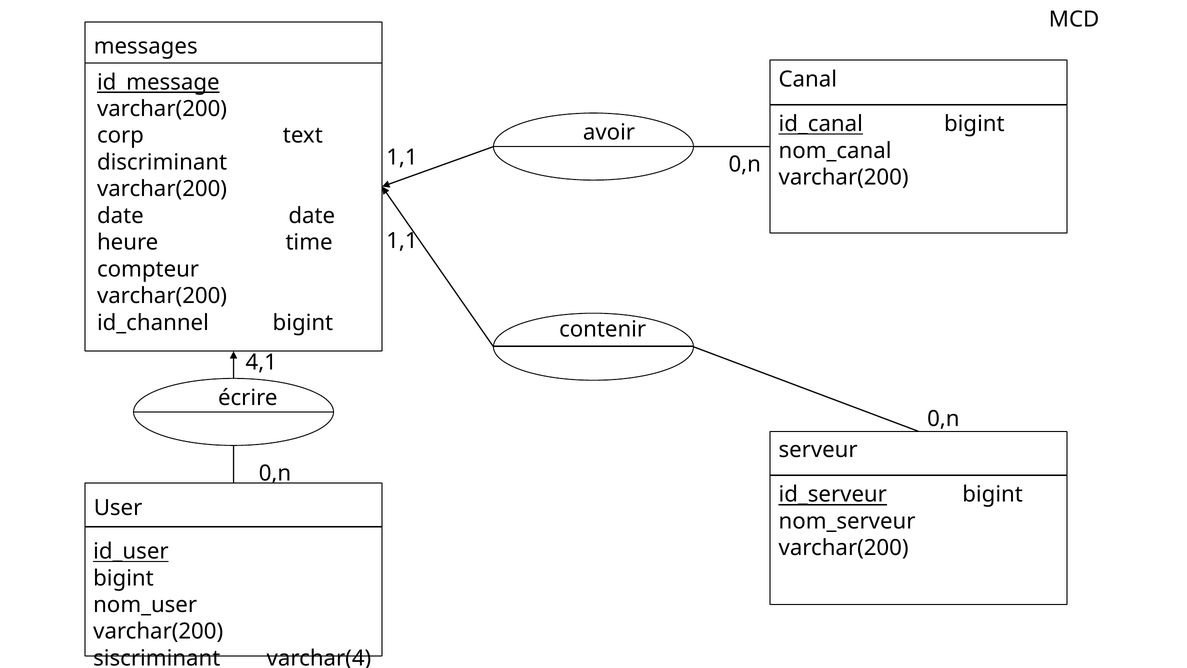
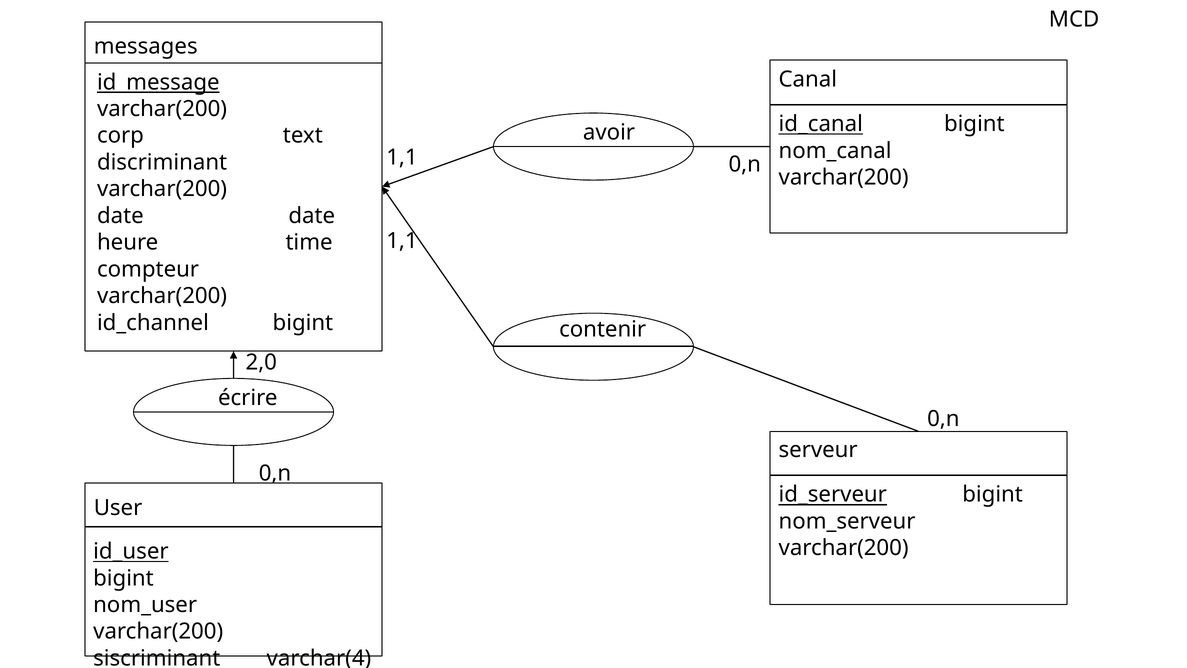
4,1: 4,1 -> 2,0
